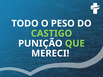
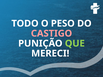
CASTIGO colour: light green -> pink
